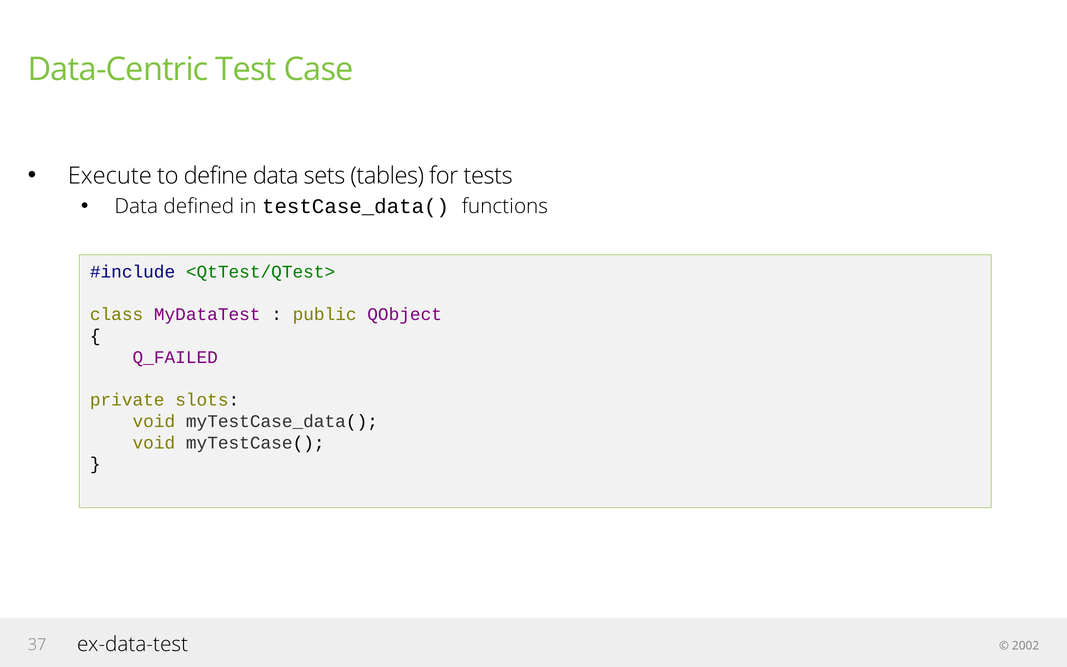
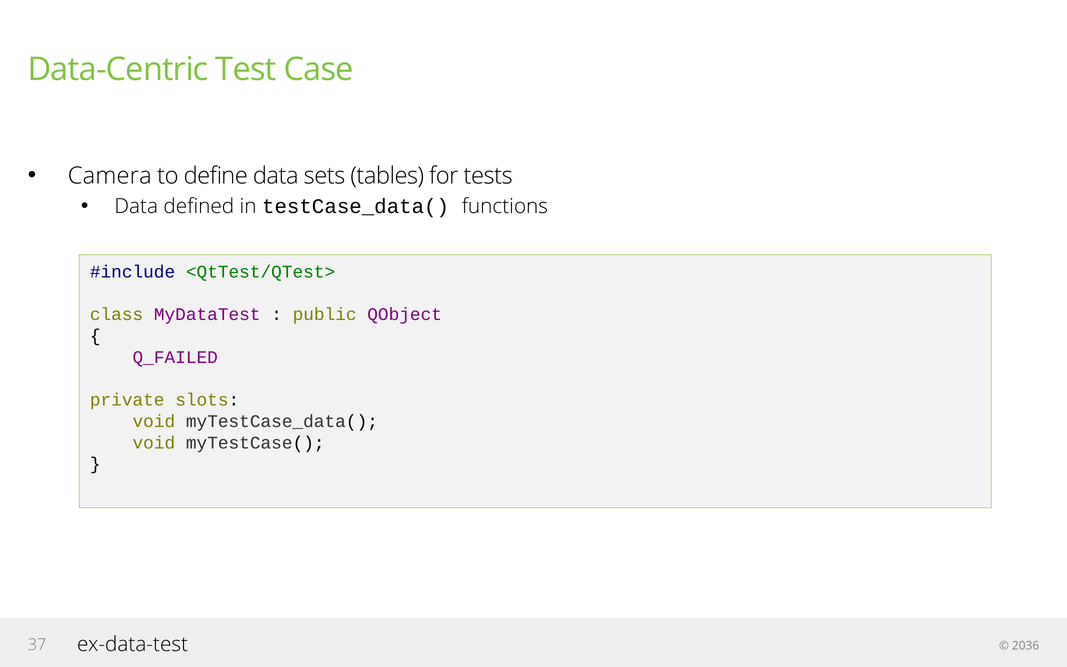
Execute: Execute -> Camera
2002: 2002 -> 2036
